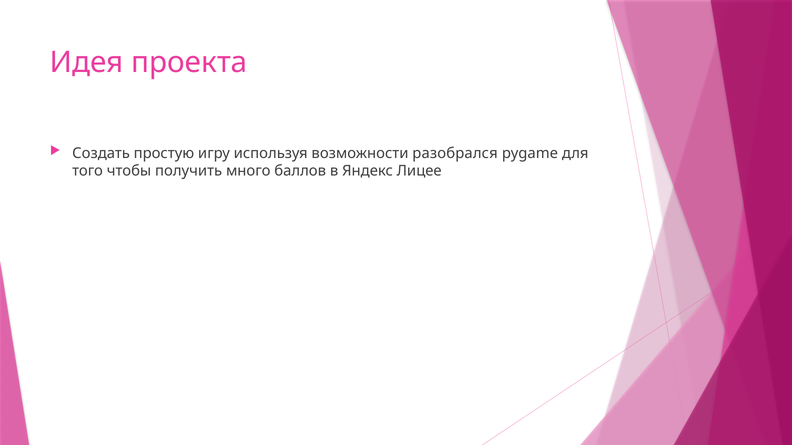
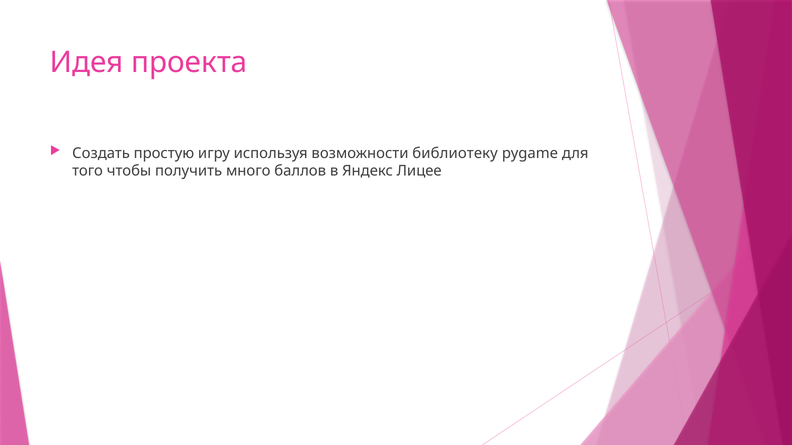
разобрался: разобрался -> библиотеку
